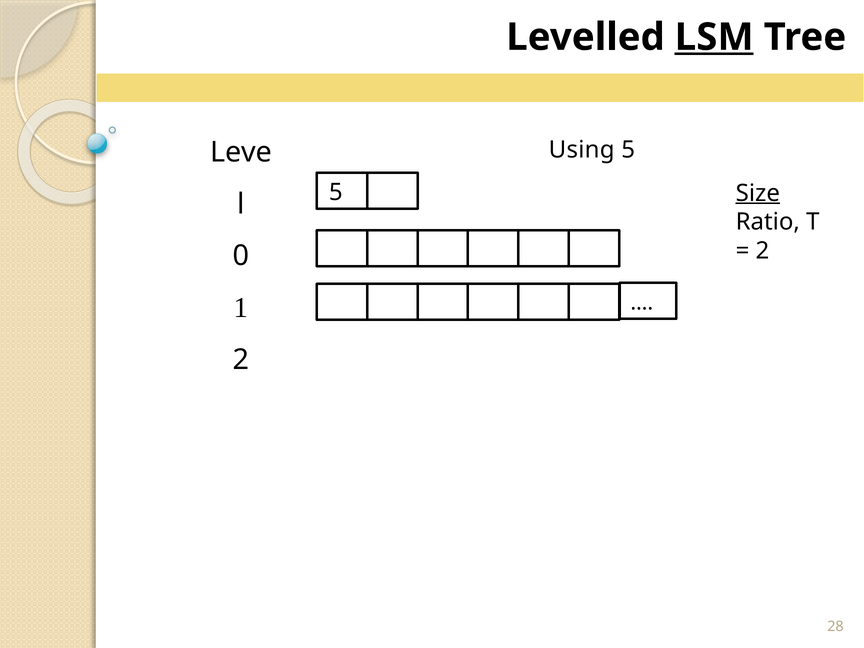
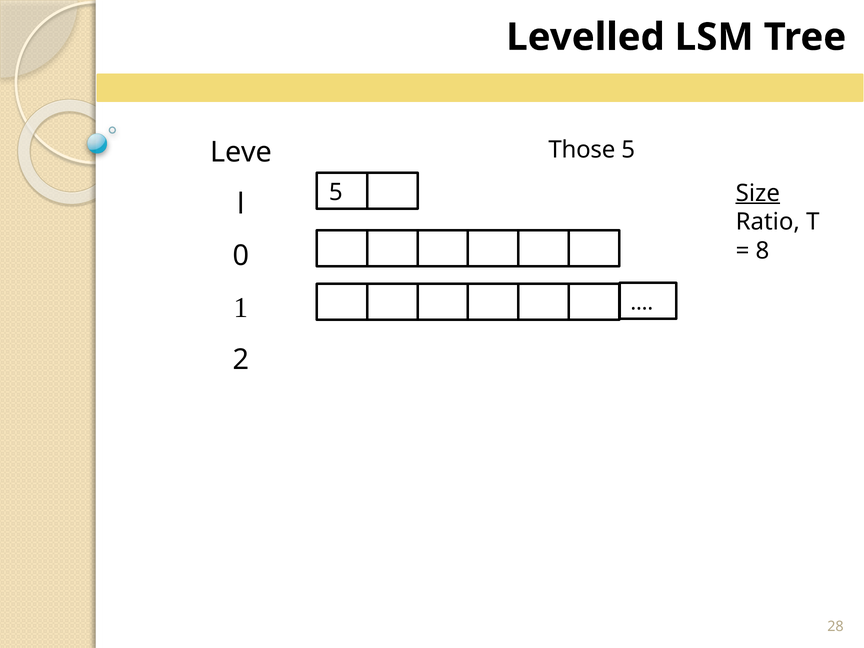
LSM underline: present -> none
Using: Using -> Those
2 at (762, 251): 2 -> 8
